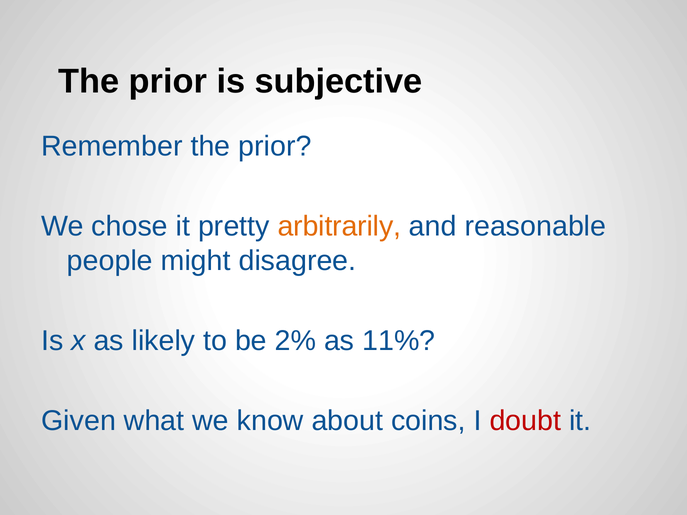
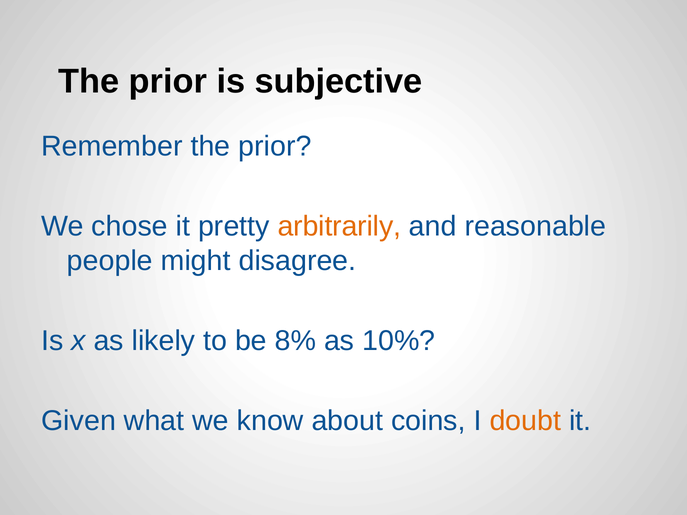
2%: 2% -> 8%
11%: 11% -> 10%
doubt colour: red -> orange
